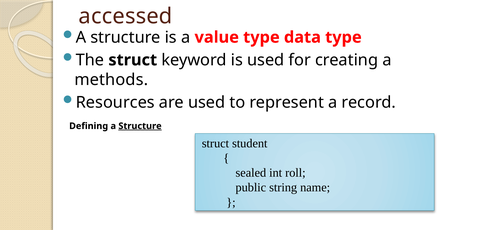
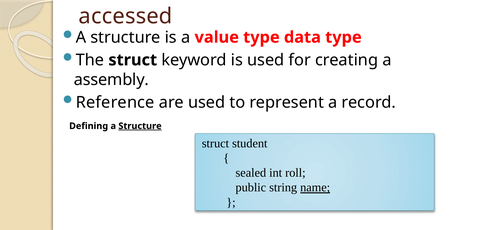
methods: methods -> assembly
Resources: Resources -> Reference
name underline: none -> present
